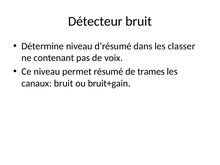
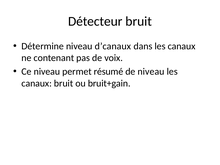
d’résumé: d’résumé -> d’canaux
dans les classer: classer -> canaux
de trames: trames -> niveau
